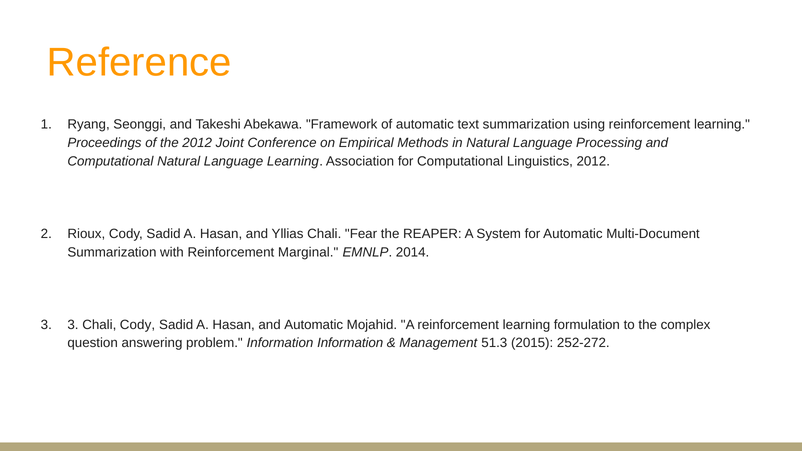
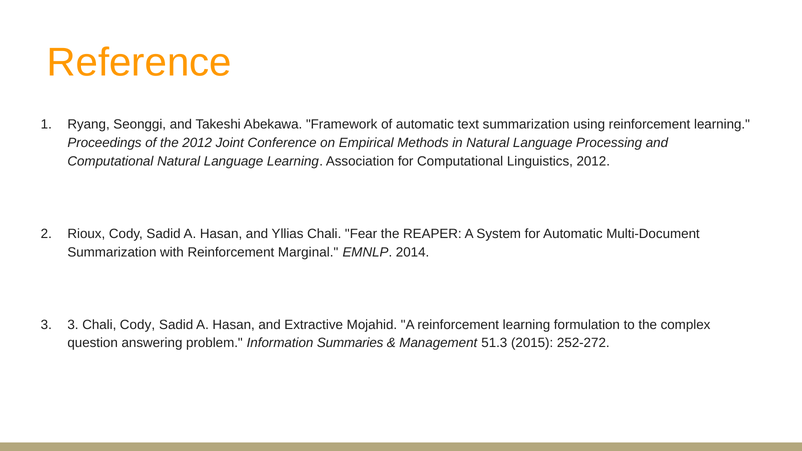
and Automatic: Automatic -> Extractive
Information Information: Information -> Summaries
